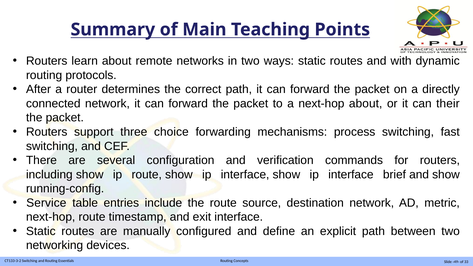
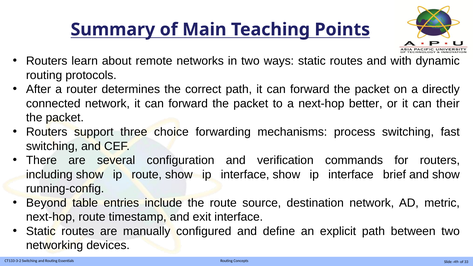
next-hop about: about -> better
Service: Service -> Beyond
